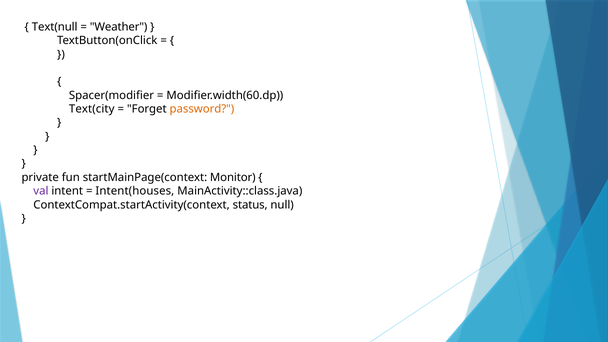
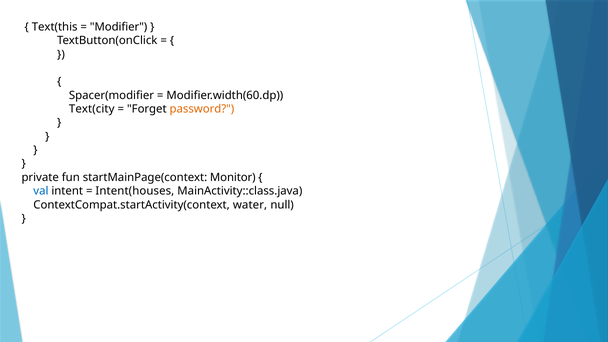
Text(null: Text(null -> Text(this
Weather: Weather -> Modifier
val colour: purple -> blue
status: status -> water
